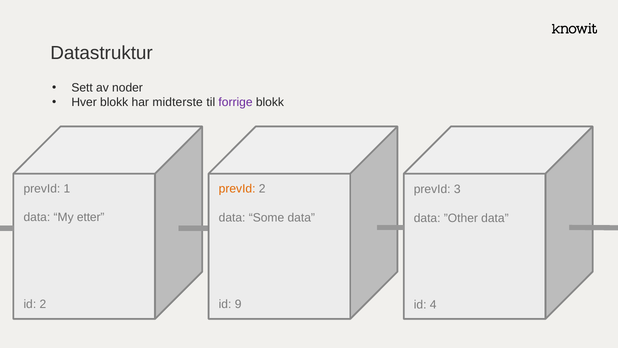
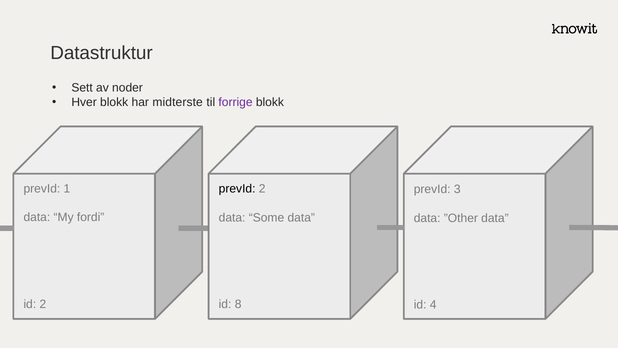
prevId at (237, 189) colour: orange -> black
etter: etter -> fordi
9: 9 -> 8
